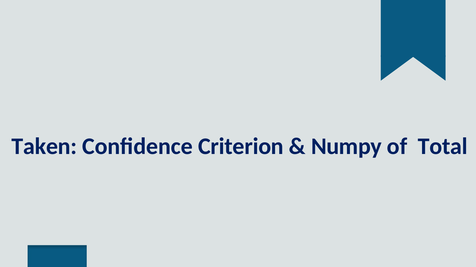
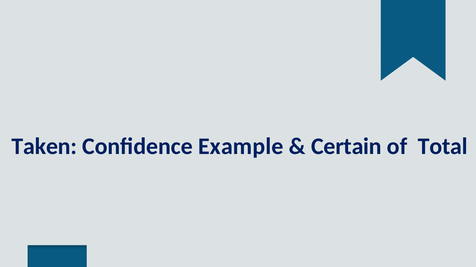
Criterion: Criterion -> Example
Numpy: Numpy -> Certain
